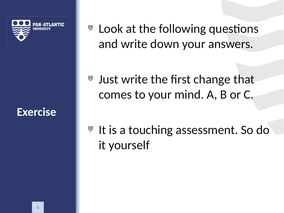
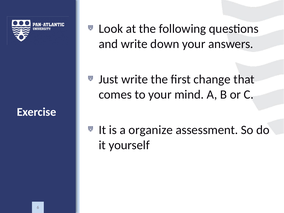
touching: touching -> organize
